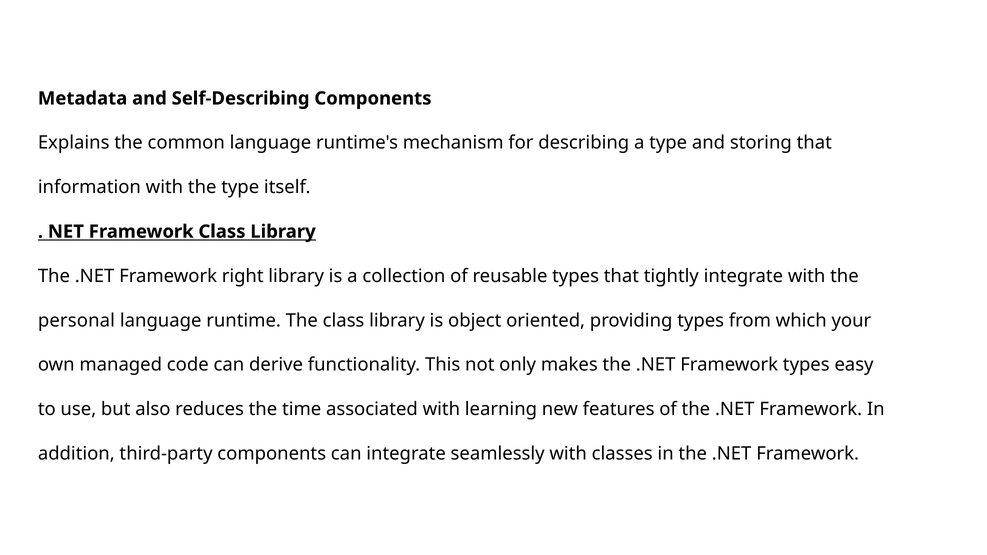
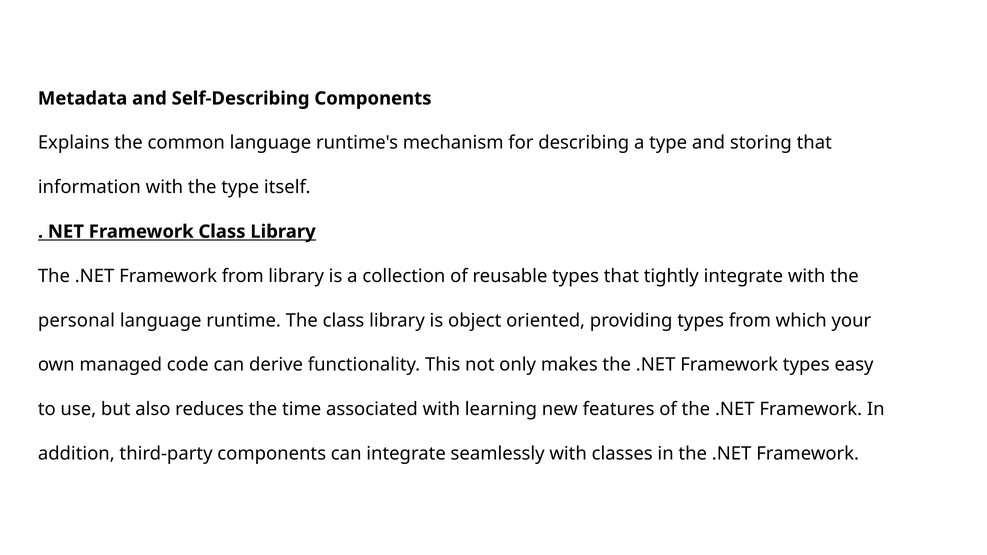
Framework right: right -> from
